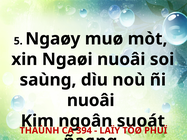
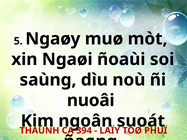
Ngaøi nuoâi: nuoâi -> ñoaùi
